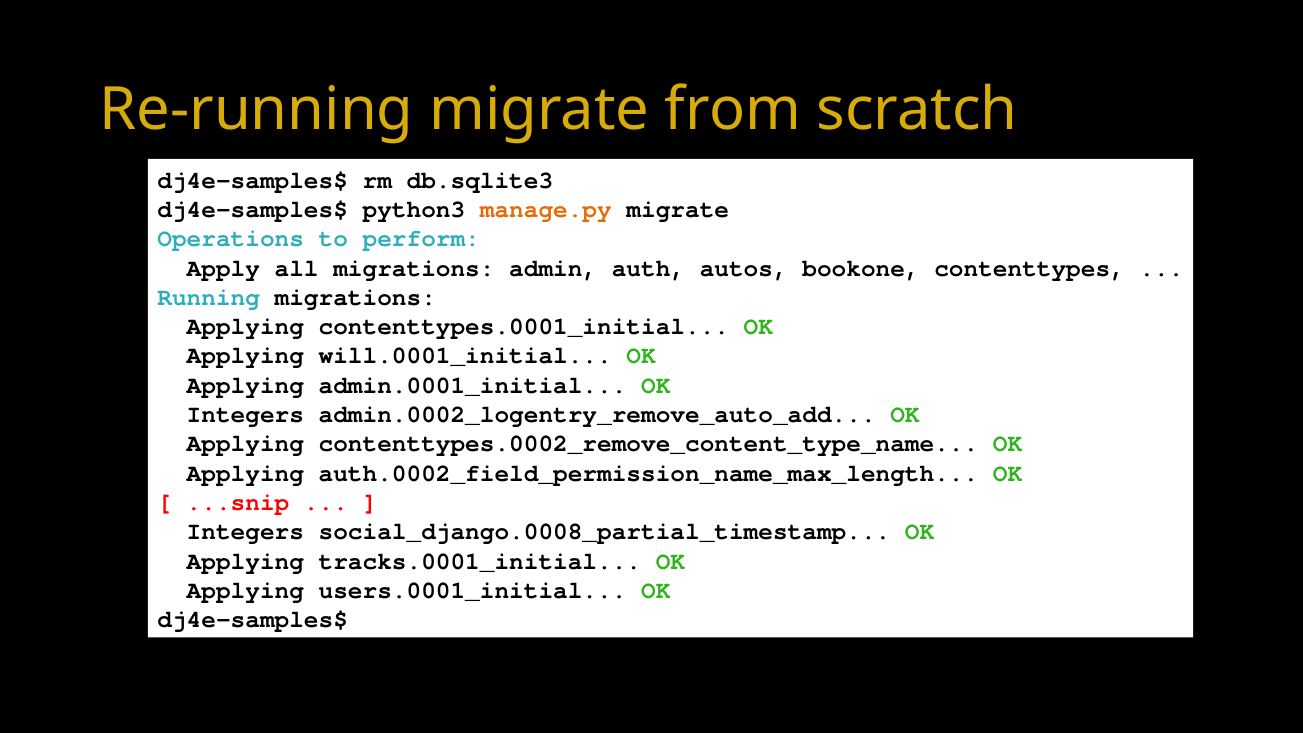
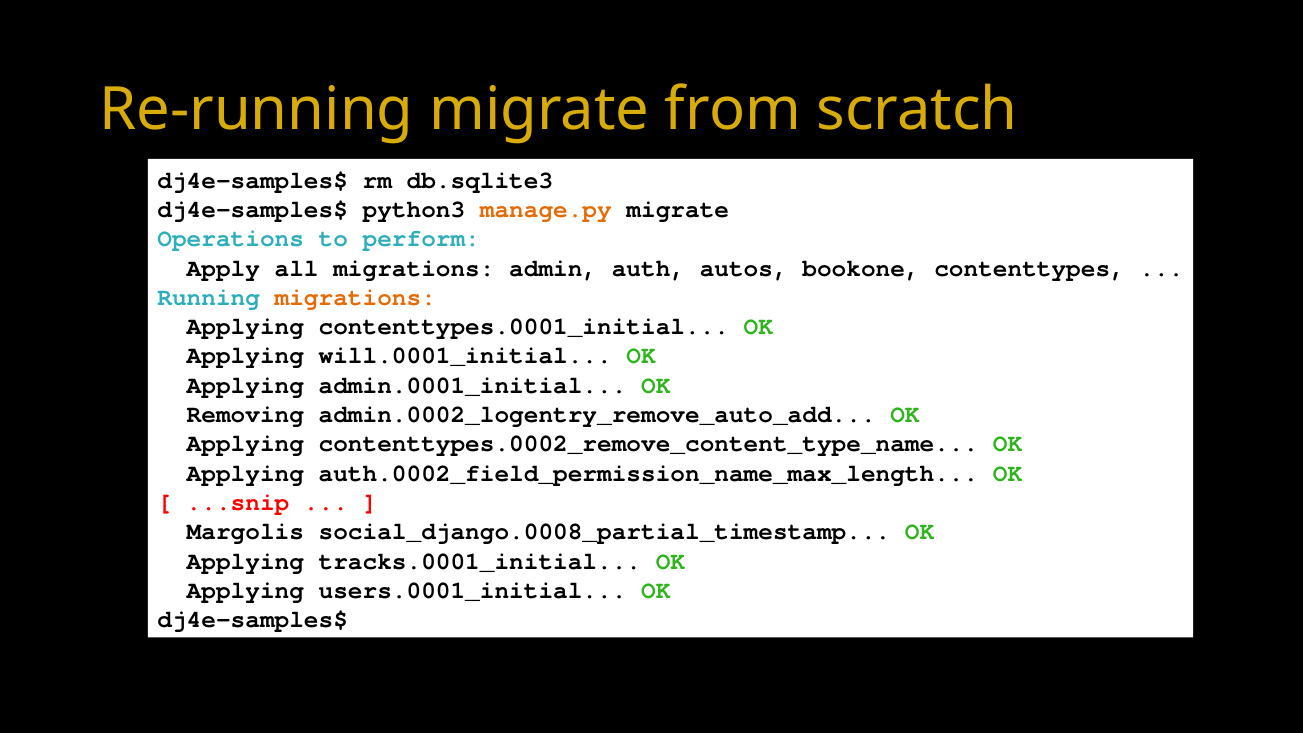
migrations at (355, 297) colour: black -> orange
Integers at (245, 414): Integers -> Removing
Integers at (245, 532): Integers -> Margolis
